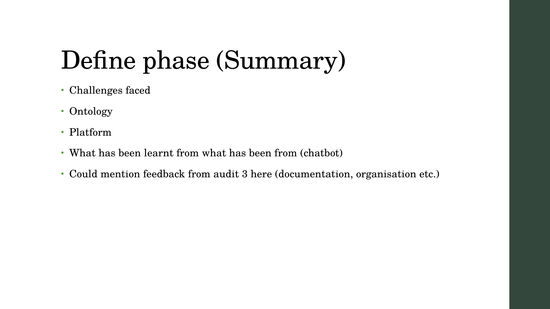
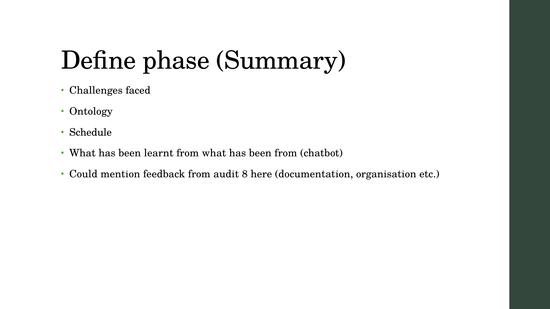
Platform: Platform -> Schedule
3: 3 -> 8
